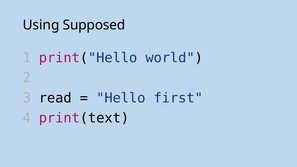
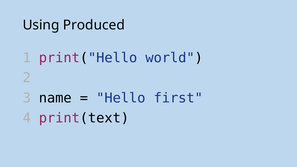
Supposed: Supposed -> Produced
read: read -> name
